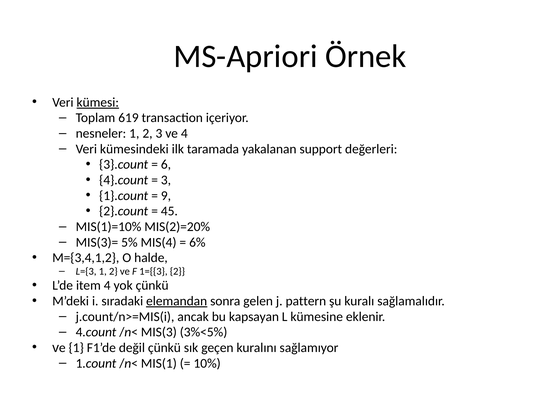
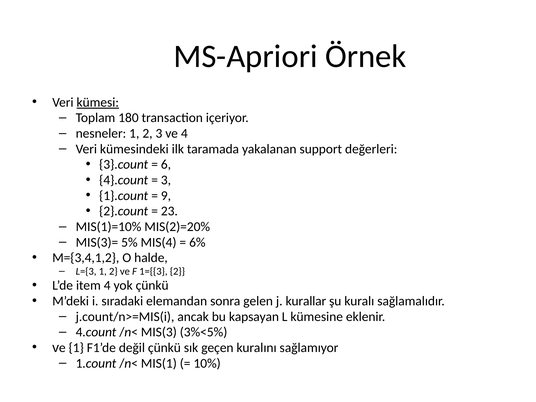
619: 619 -> 180
45: 45 -> 23
elemandan underline: present -> none
pattern: pattern -> kurallar
